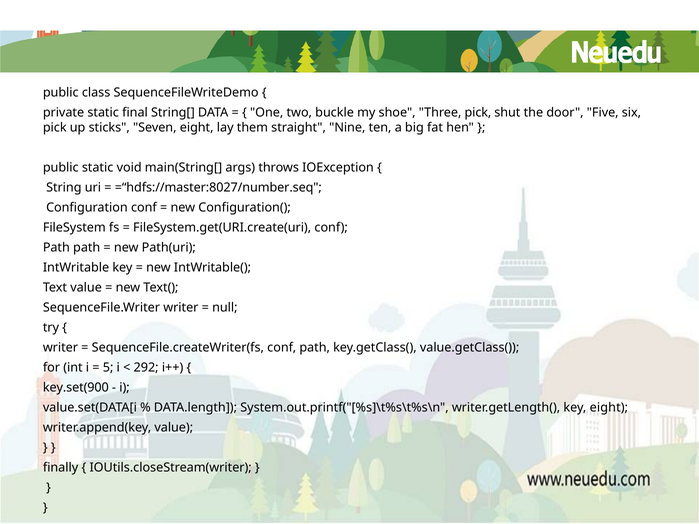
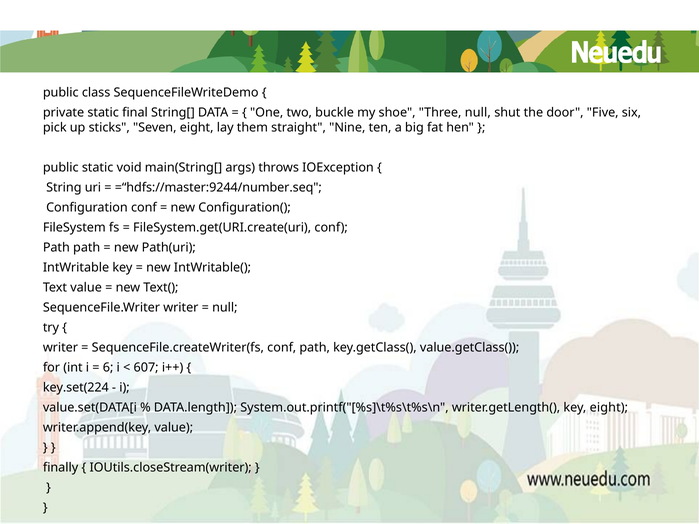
Three pick: pick -> null
=“hdfs://master:8027/number.seq: =“hdfs://master:8027/number.seq -> =“hdfs://master:9244/number.seq
5: 5 -> 6
292: 292 -> 607
key.set(900: key.set(900 -> key.set(224
